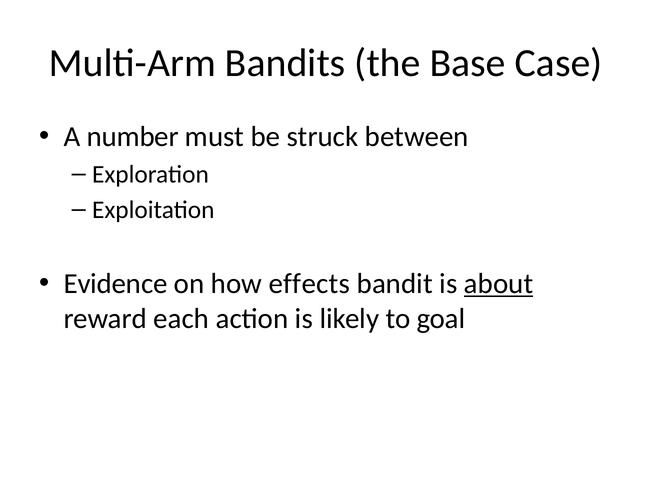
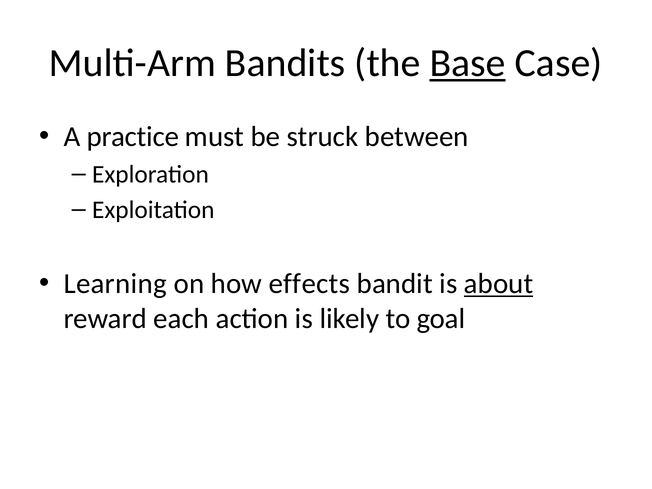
Base underline: none -> present
number: number -> practice
Evidence: Evidence -> Learning
